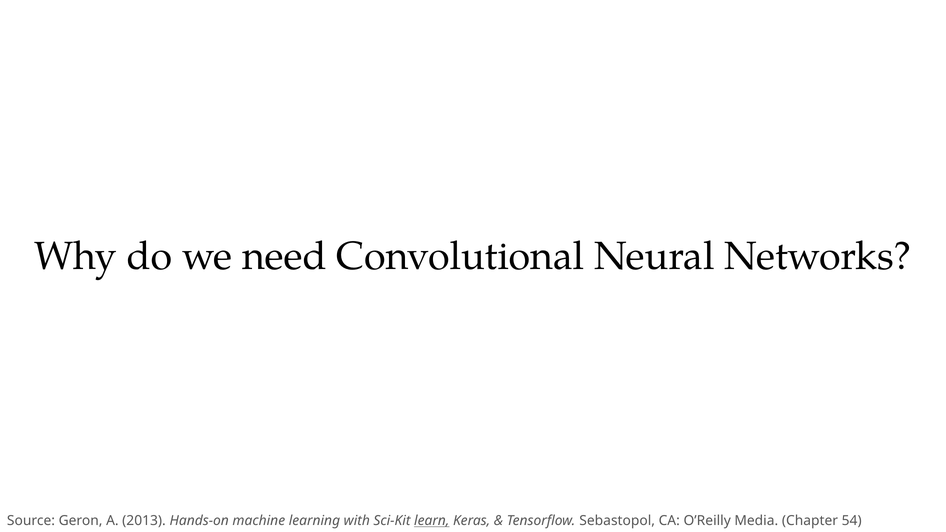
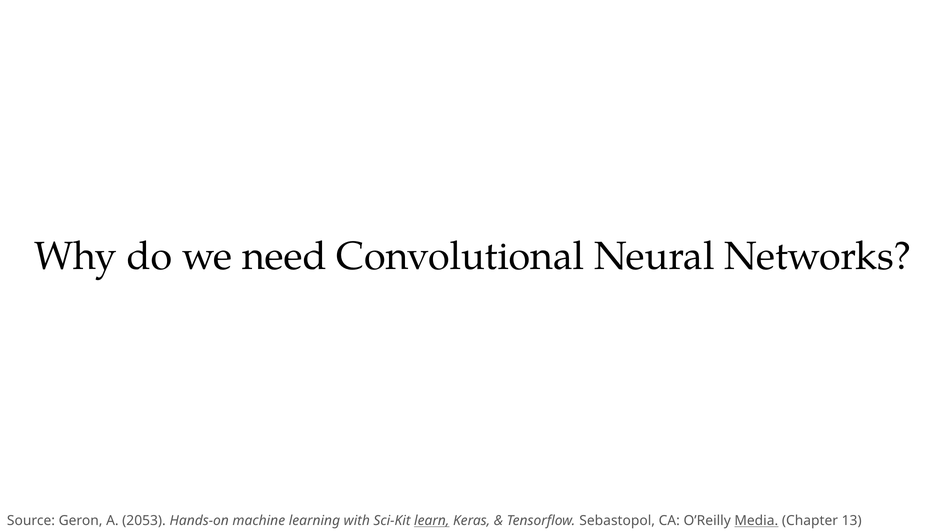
2013: 2013 -> 2053
Media underline: none -> present
54: 54 -> 13
